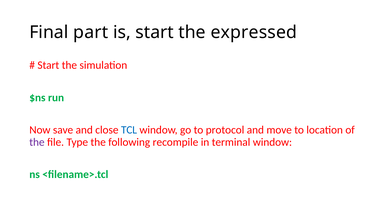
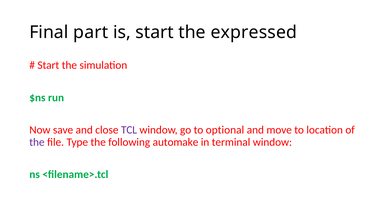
TCL colour: blue -> purple
protocol: protocol -> optional
recompile: recompile -> automake
